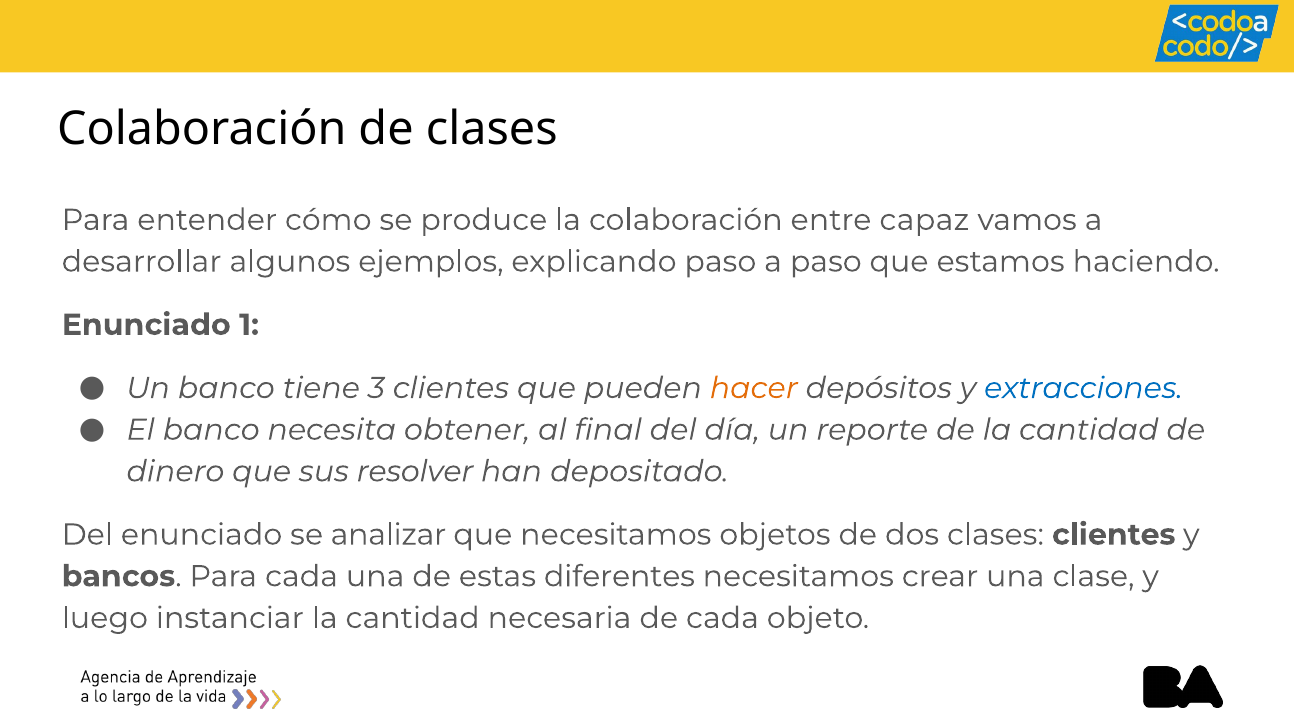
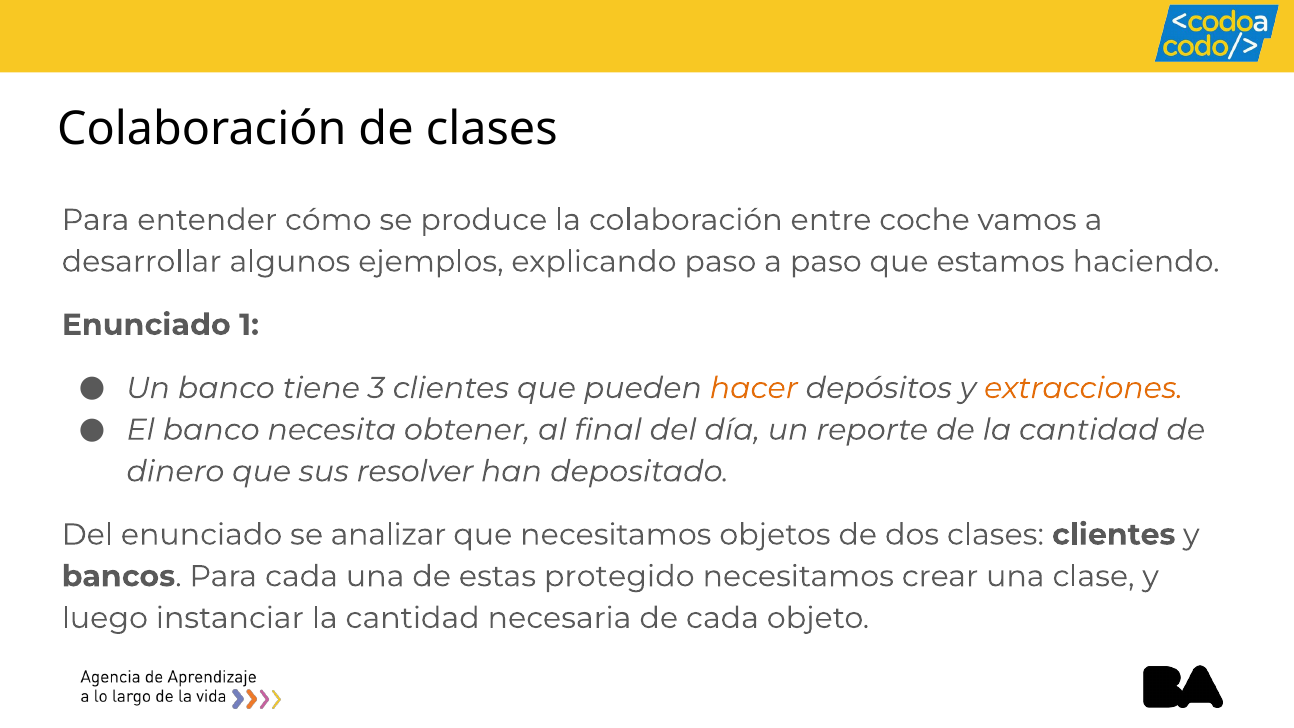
capaz: capaz -> coche
extracciones colour: blue -> orange
diferentes: diferentes -> protegido
